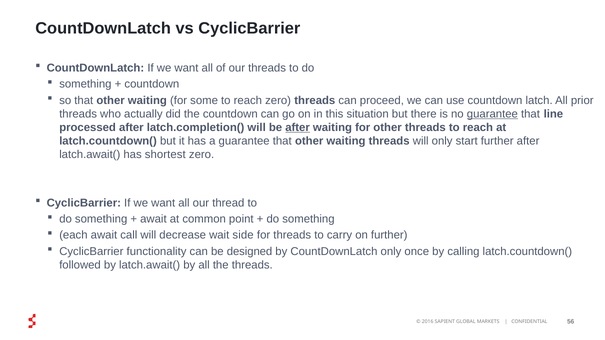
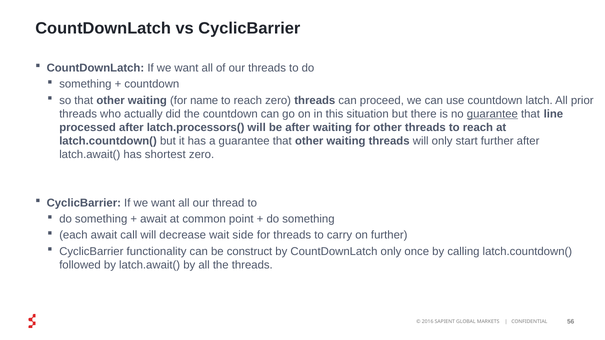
some: some -> name
latch.completion(: latch.completion( -> latch.processors(
after at (298, 128) underline: present -> none
designed: designed -> construct
